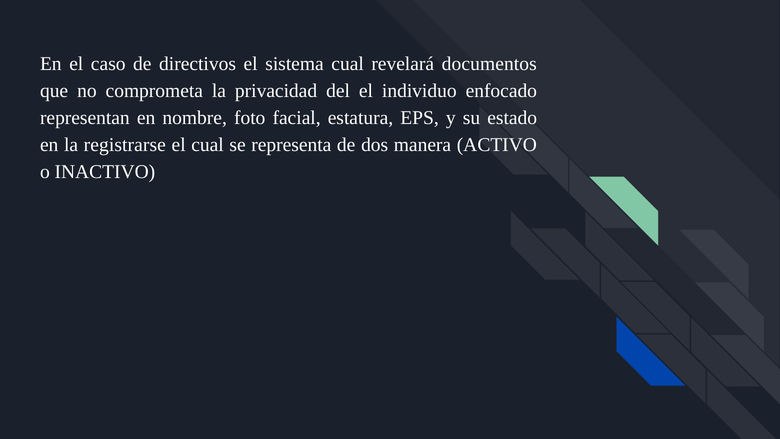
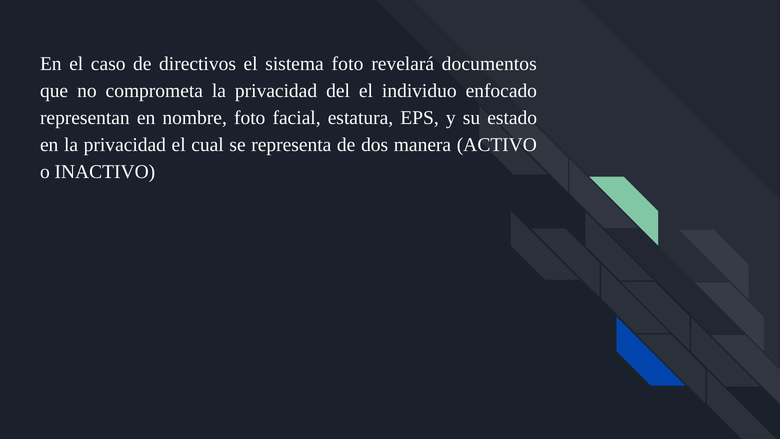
sistema cual: cual -> foto
en la registrarse: registrarse -> privacidad
